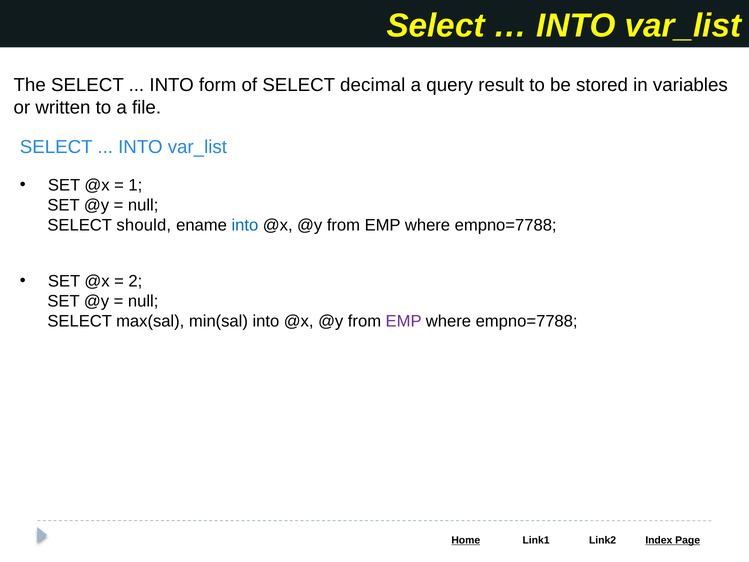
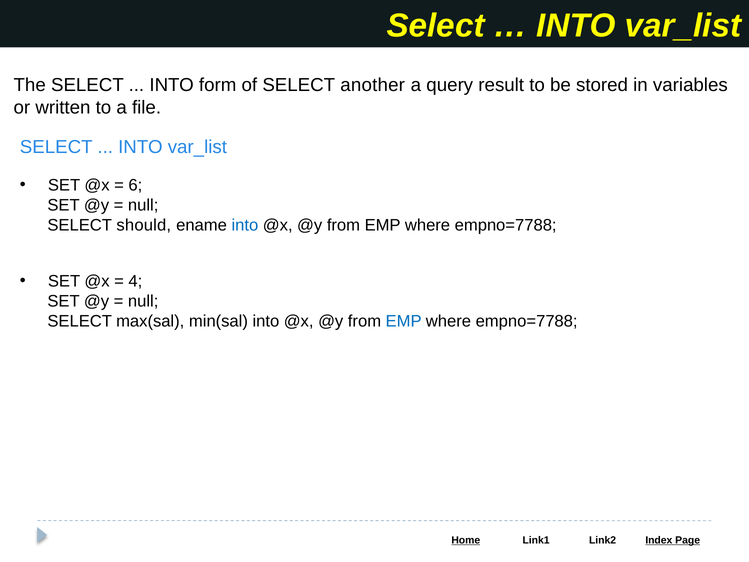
decimal: decimal -> another
1: 1 -> 6
2: 2 -> 4
EMP at (404, 321) colour: purple -> blue
